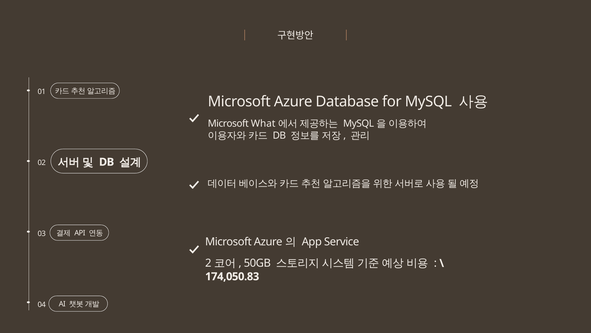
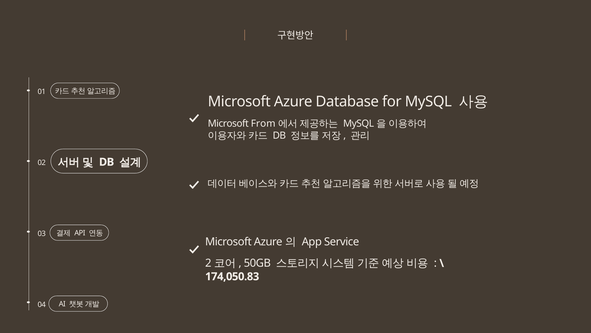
What: What -> From
